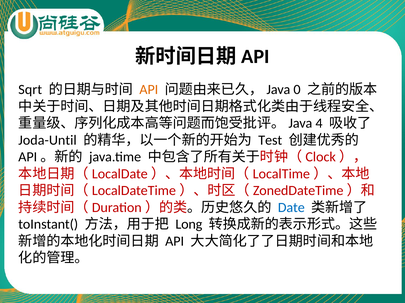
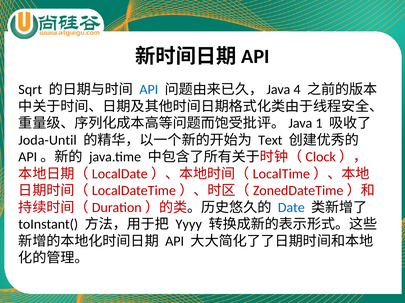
API at (149, 90) colour: orange -> blue
0: 0 -> 4
4: 4 -> 1
Test: Test -> Text
Long: Long -> Yyyy
